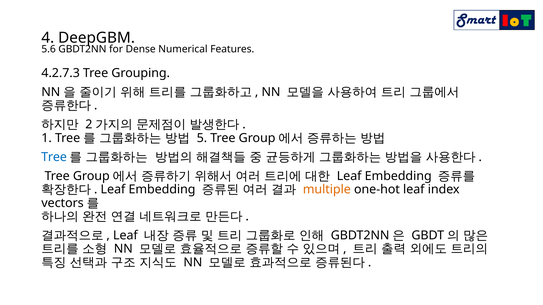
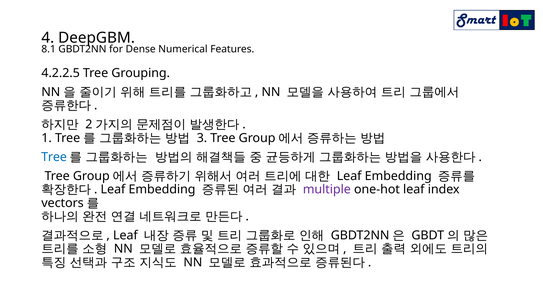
5.6: 5.6 -> 8.1
4.2.7.3: 4.2.7.3 -> 4.2.2.5
5: 5 -> 3
multiple colour: orange -> purple
